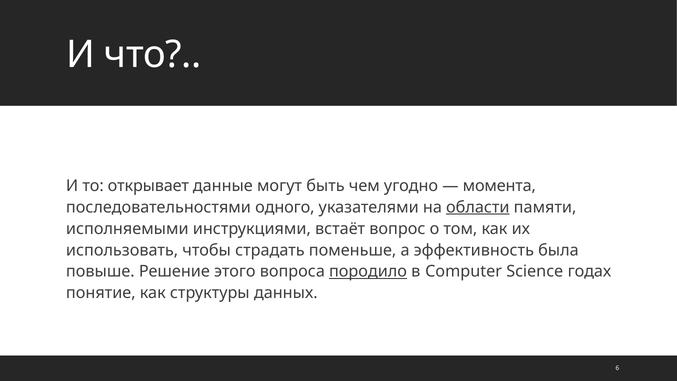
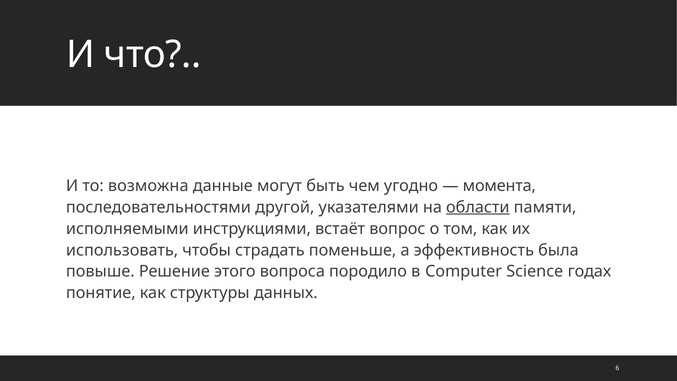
открывает: открывает -> возможна
одного: одного -> другой
породило underline: present -> none
